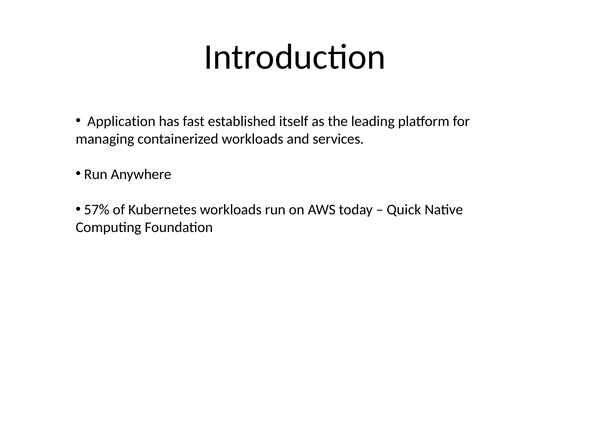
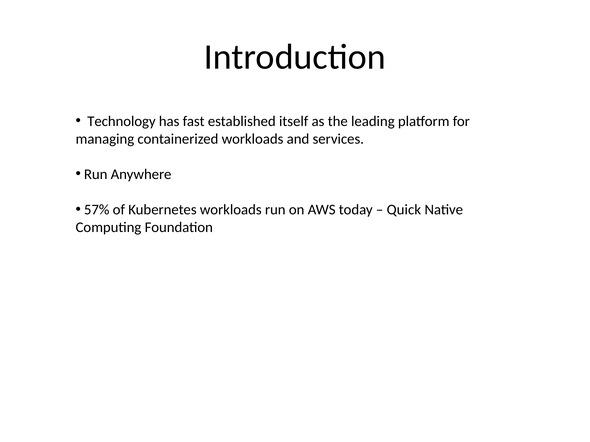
Application: Application -> Technology
